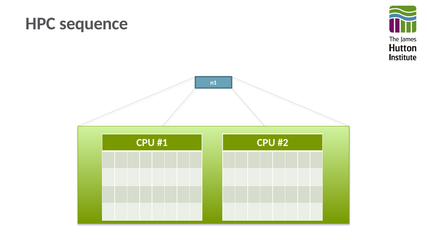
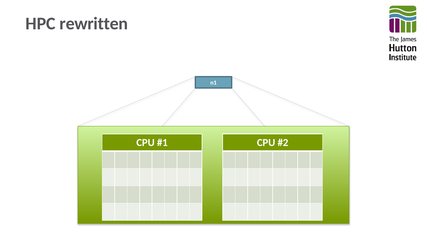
sequence: sequence -> rewritten
